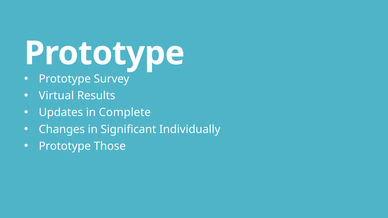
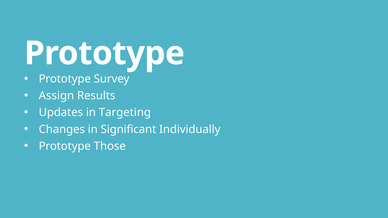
Virtual: Virtual -> Assign
Complete: Complete -> Targeting
